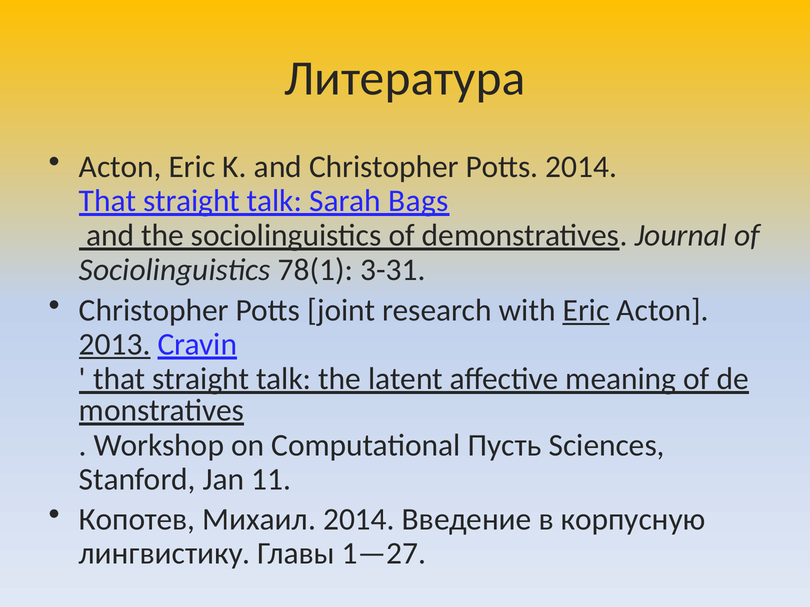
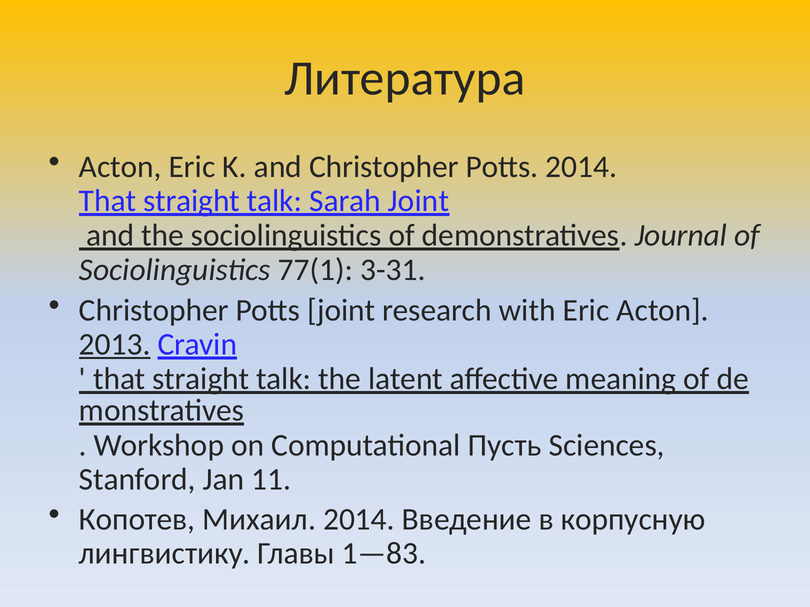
Sarah Bags: Bags -> Joint
78(1: 78(1 -> 77(1
Eric at (586, 311) underline: present -> none
1—27: 1—27 -> 1—83
